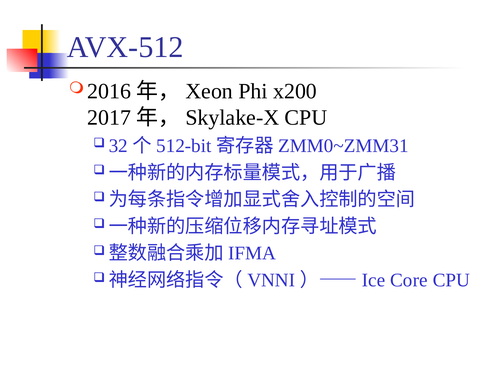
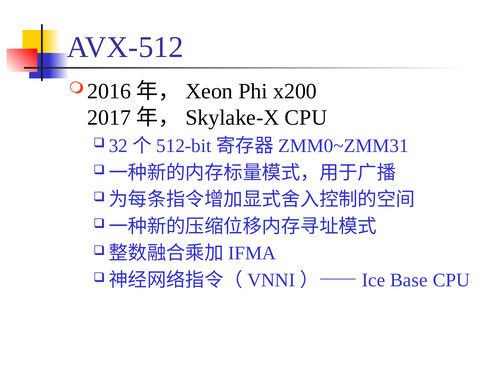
Core: Core -> Base
